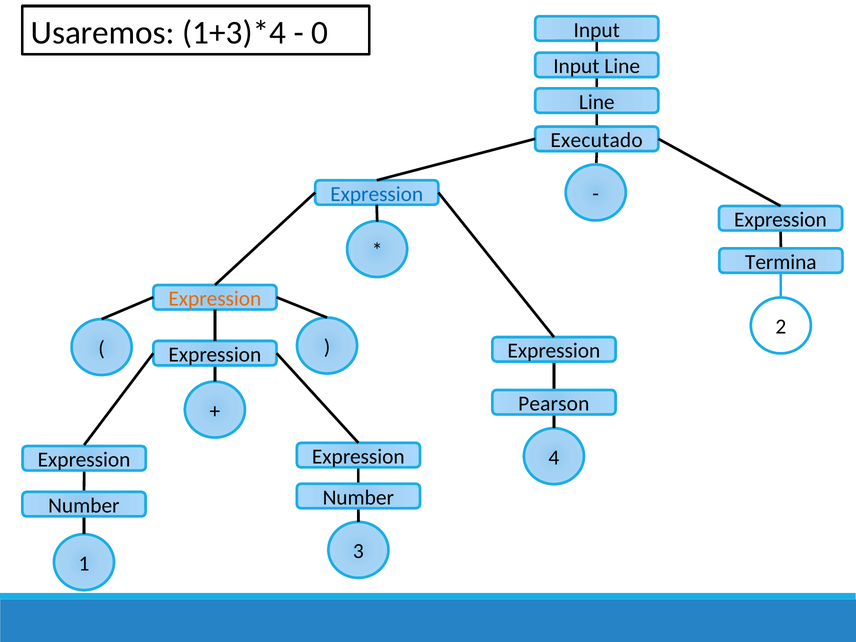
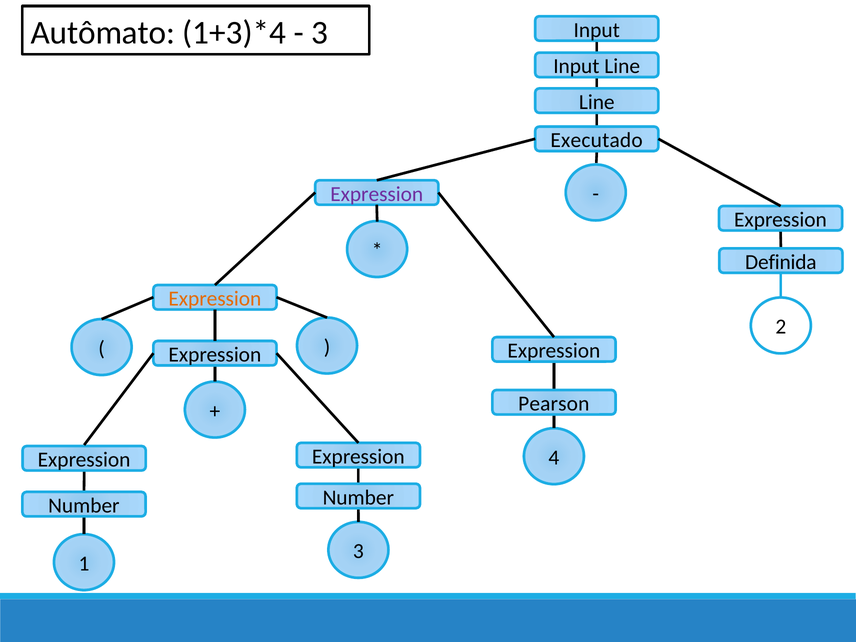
Usaremos: Usaremos -> Autômato
0 at (320, 33): 0 -> 3
Expression at (377, 194) colour: blue -> purple
Termina: Termina -> Definida
